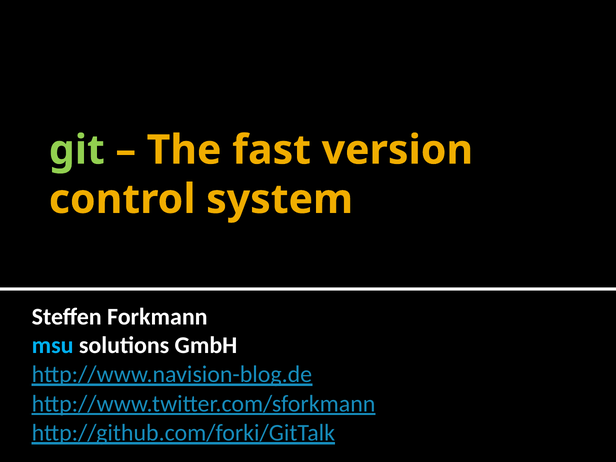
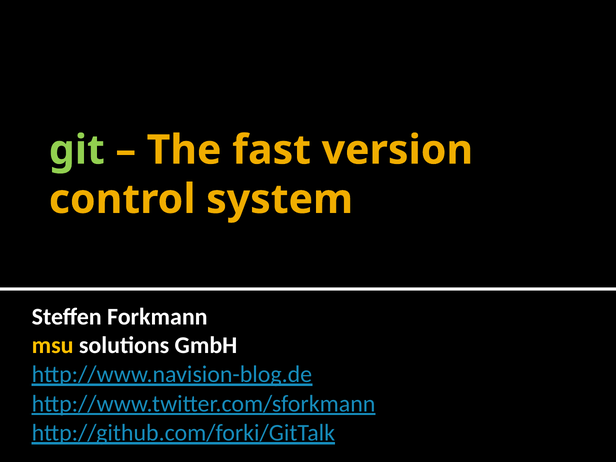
msu colour: light blue -> yellow
